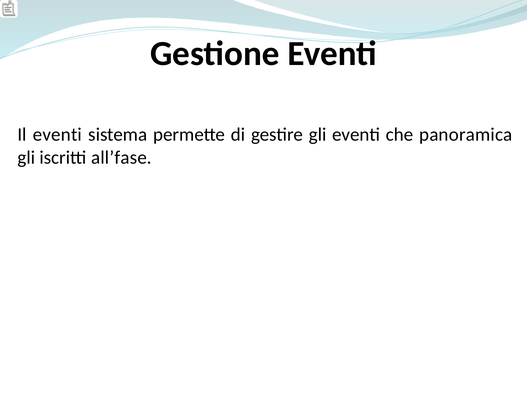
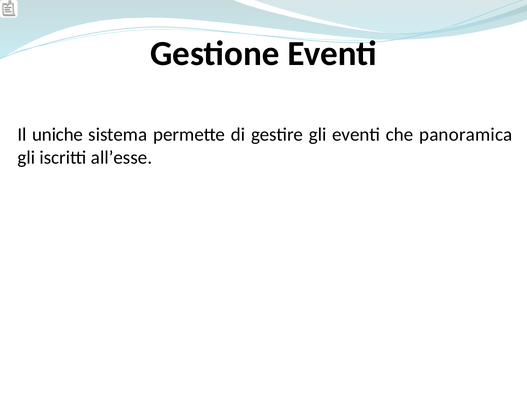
Il eventi: eventi -> uniche
all’fase: all’fase -> all’esse
